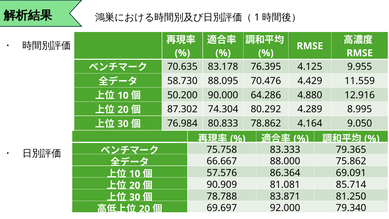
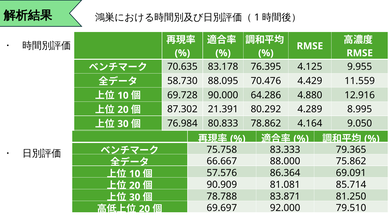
50.200: 50.200 -> 69.728
74.304: 74.304 -> 21.391
79.340: 79.340 -> 79.510
